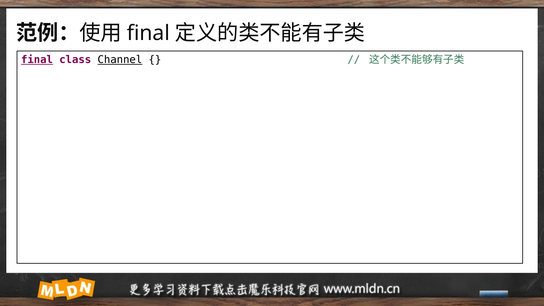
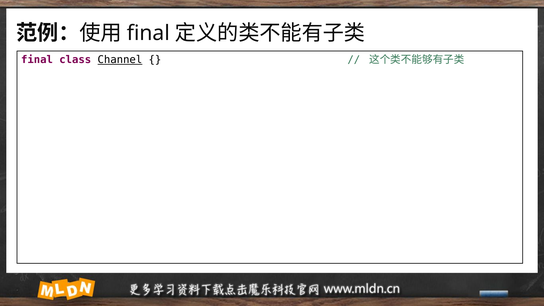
final at (37, 60) underline: present -> none
